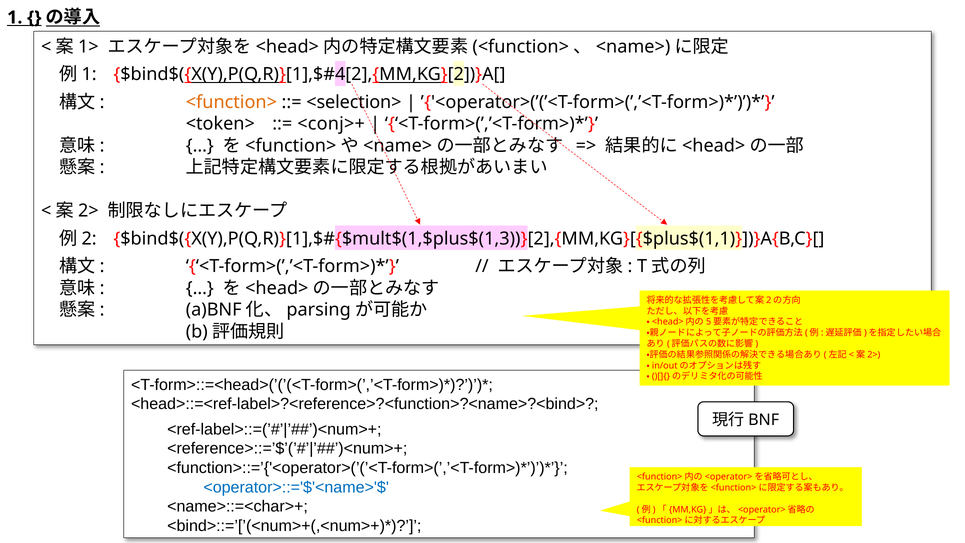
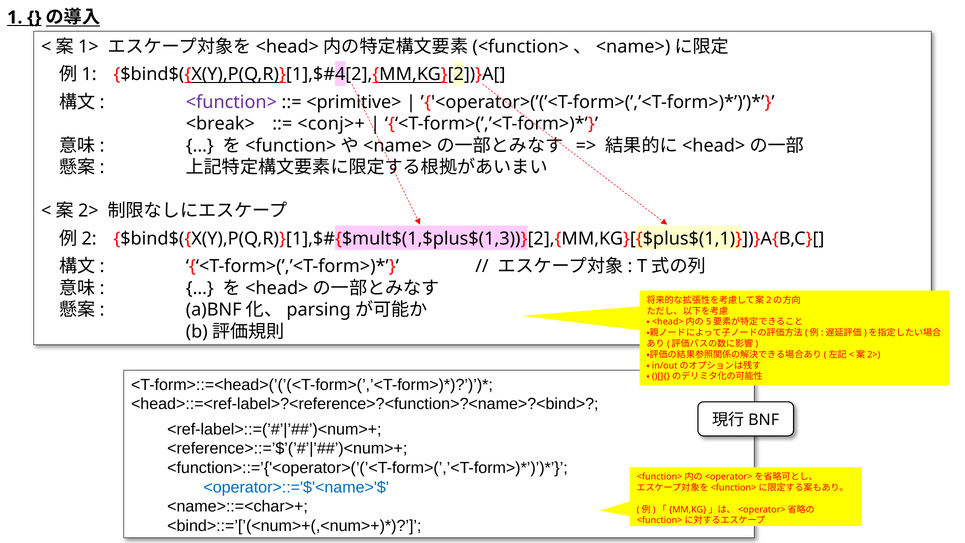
<function> colour: orange -> purple
<selection>: <selection> -> <primitive>
<token>: <token> -> <break>
